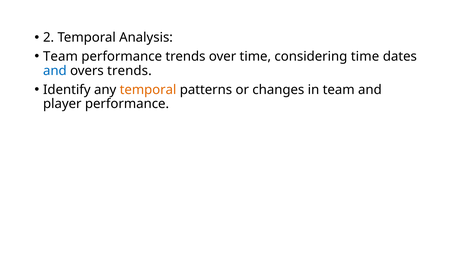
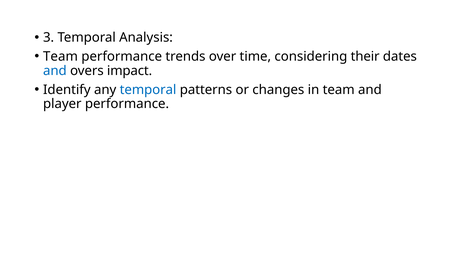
2: 2 -> 3
considering time: time -> their
overs trends: trends -> impact
temporal at (148, 90) colour: orange -> blue
